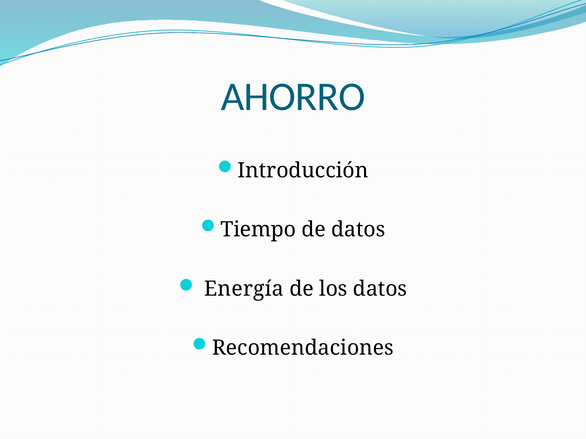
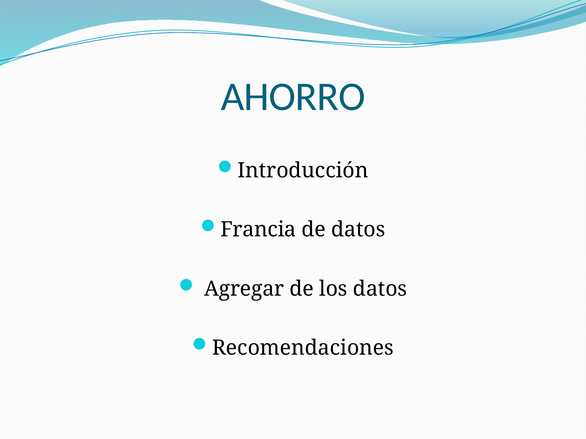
Tiempo: Tiempo -> Francia
Energía: Energía -> Agregar
